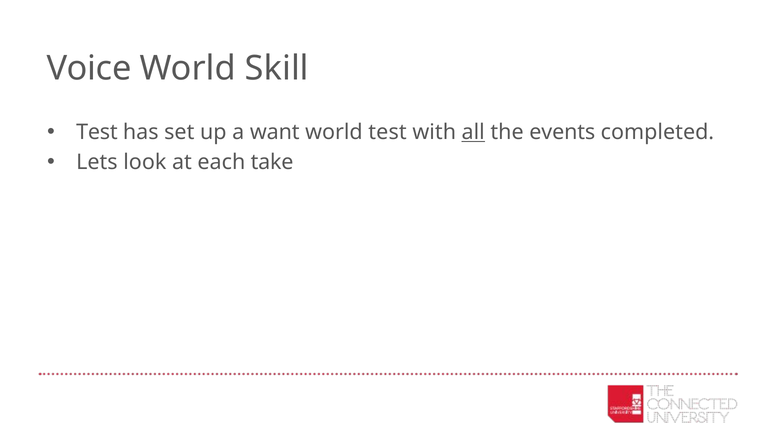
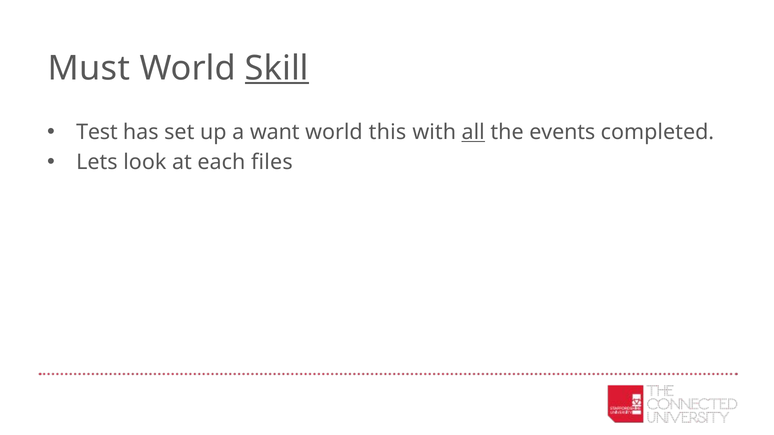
Voice: Voice -> Must
Skill underline: none -> present
world test: test -> this
take: take -> files
